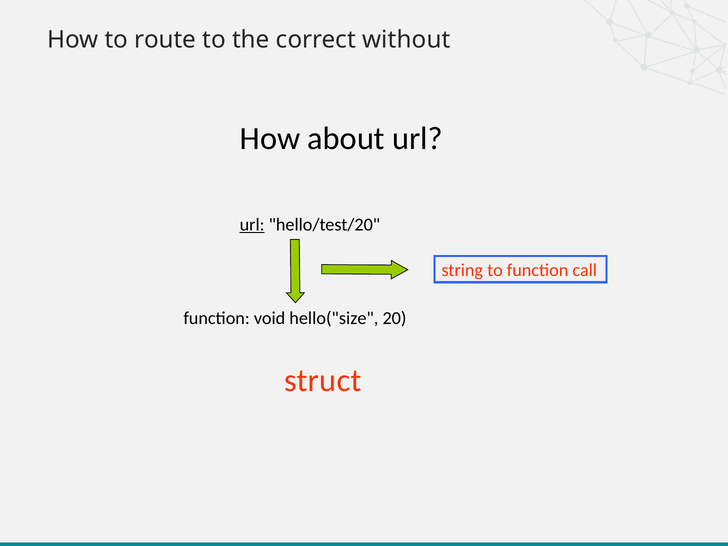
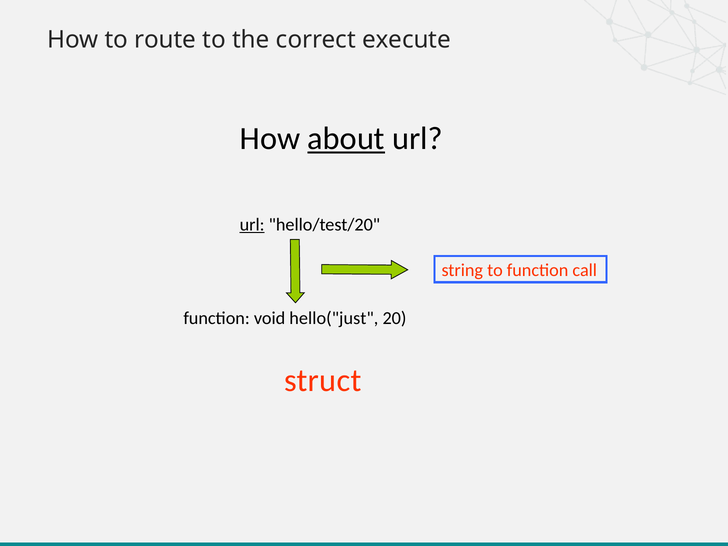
without: without -> execute
about underline: none -> present
hello("size: hello("size -> hello("just
